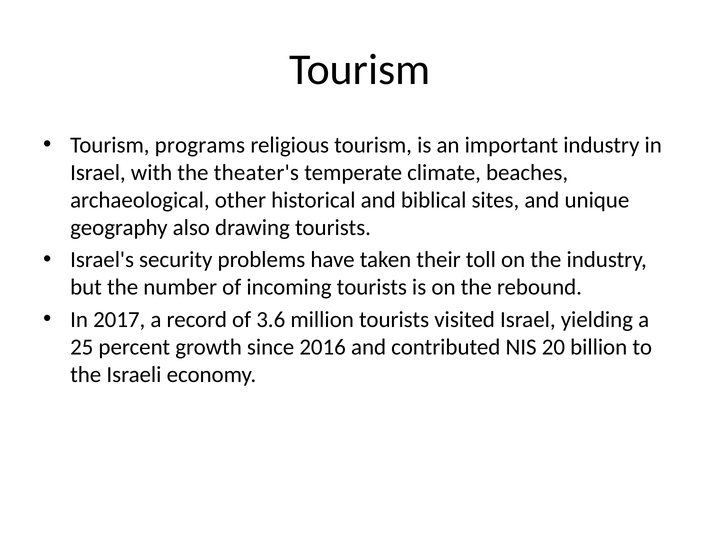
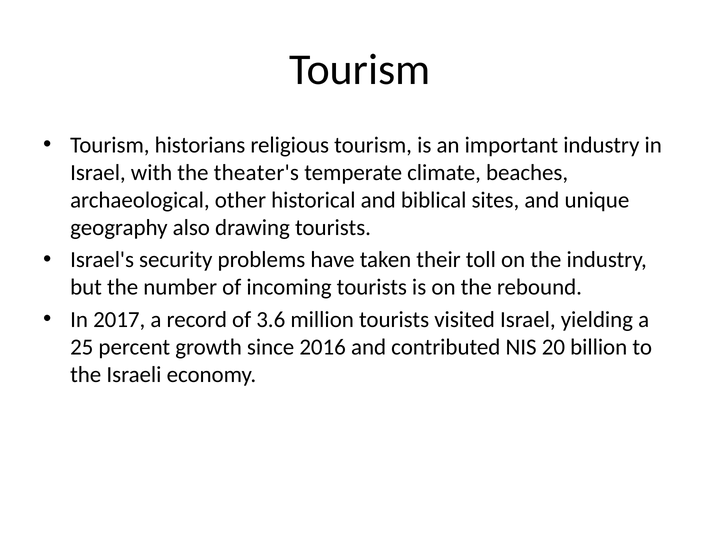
programs: programs -> historians
